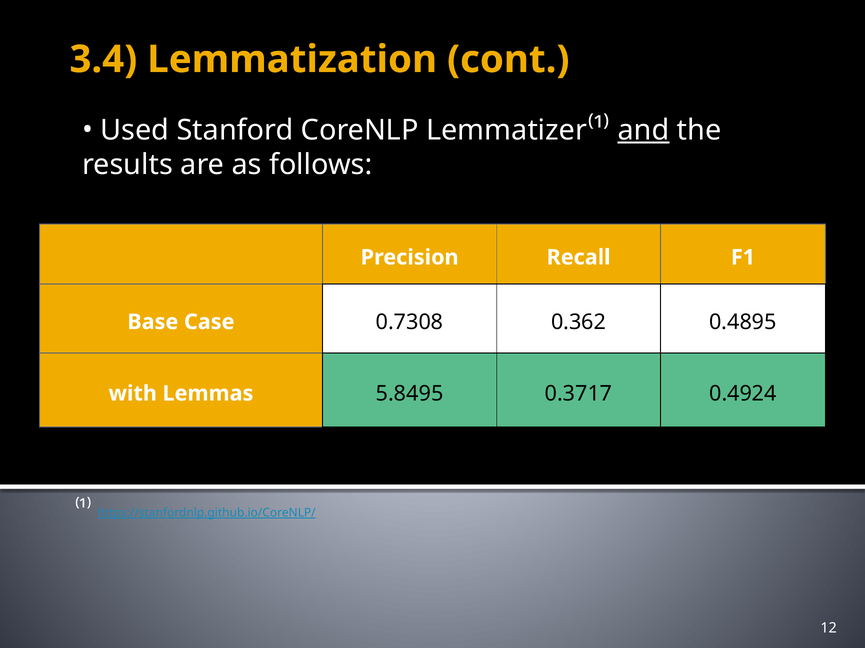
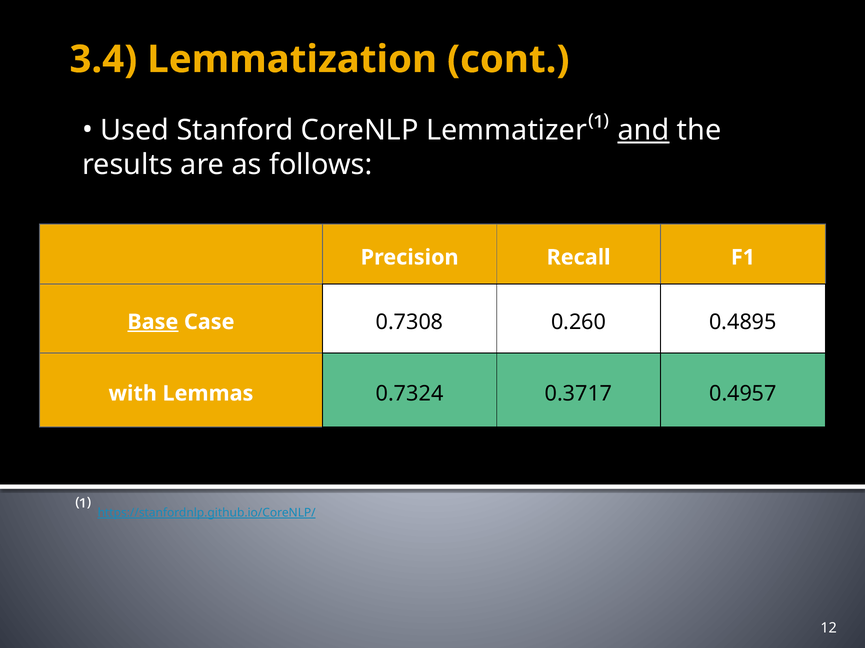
Base underline: none -> present
0.362: 0.362 -> 0.260
5.8495: 5.8495 -> 0.7324
0.4924: 0.4924 -> 0.4957
